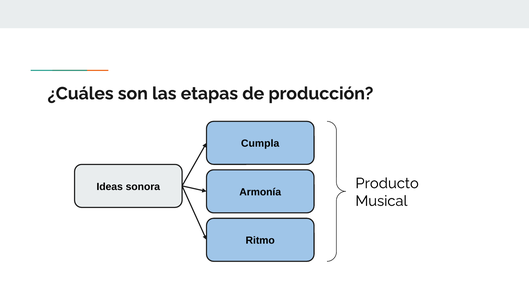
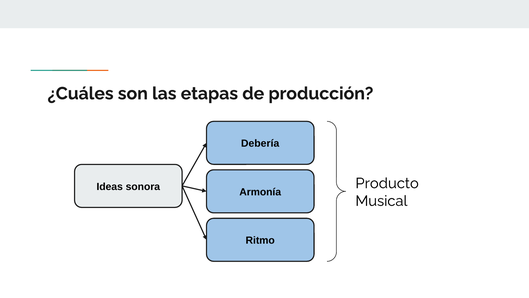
Cumpla: Cumpla -> Debería
